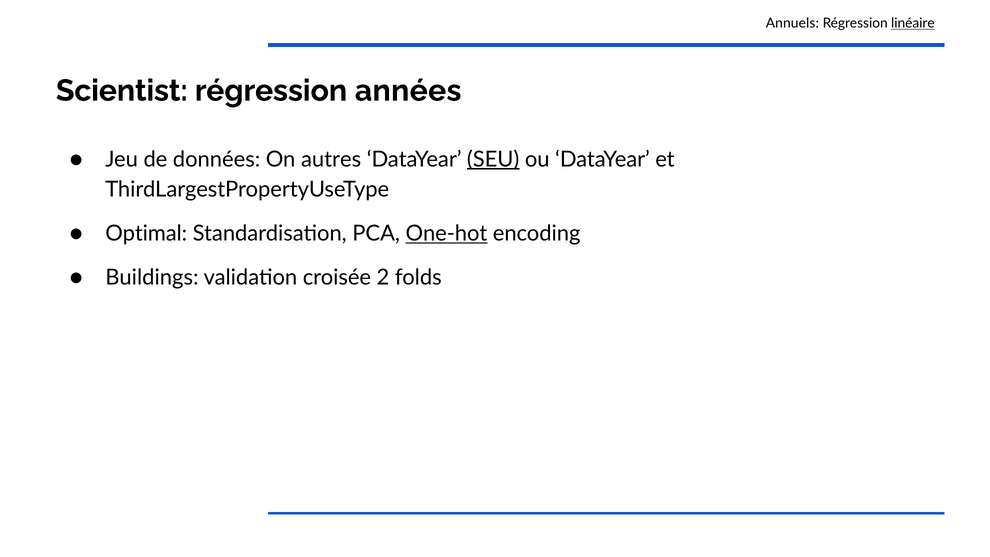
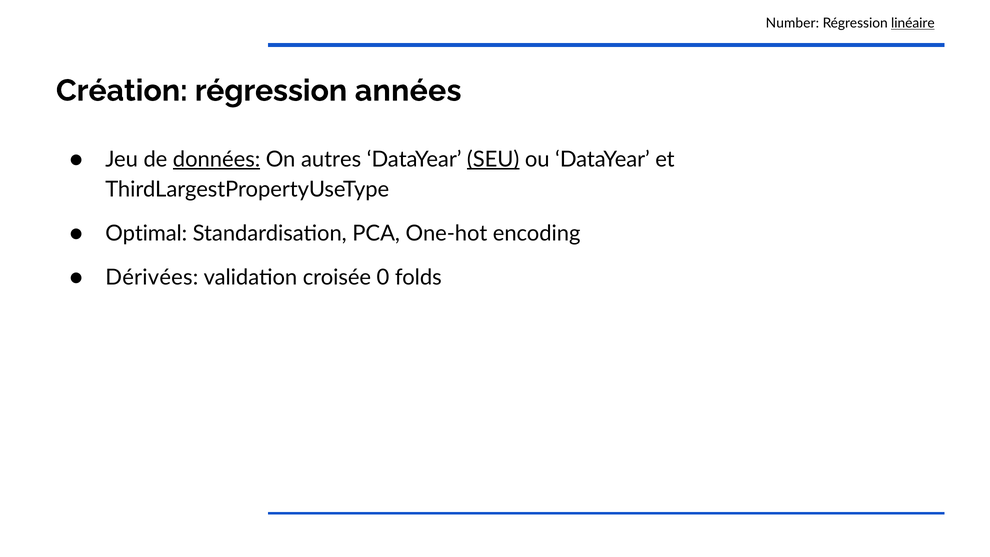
Annuels: Annuels -> Number
Scientist: Scientist -> Création
données underline: none -> present
One-hot underline: present -> none
Buildings: Buildings -> Dérivées
2: 2 -> 0
